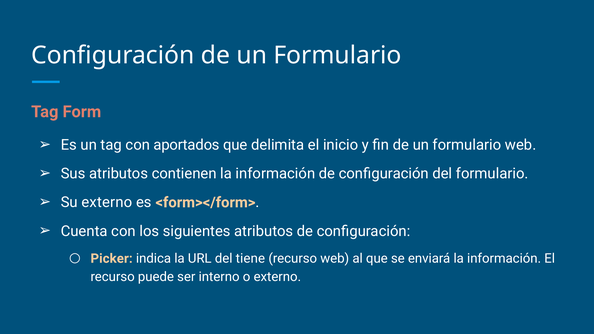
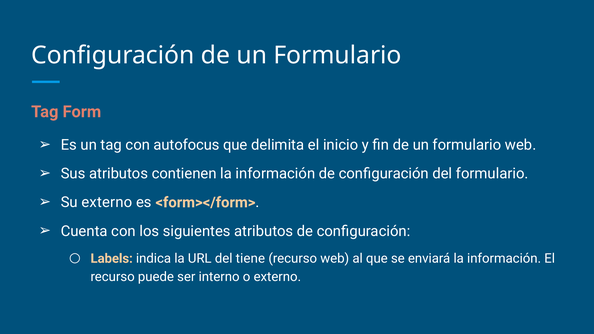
aportados: aportados -> autofocus
Picker: Picker -> Labels
